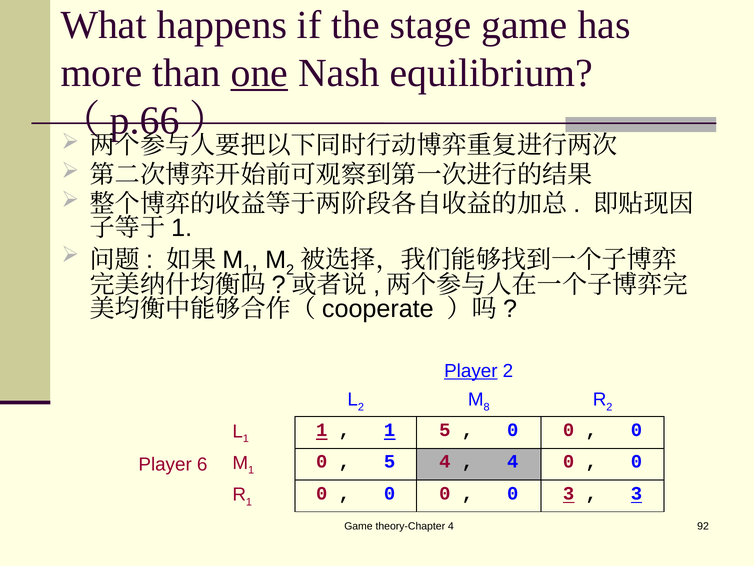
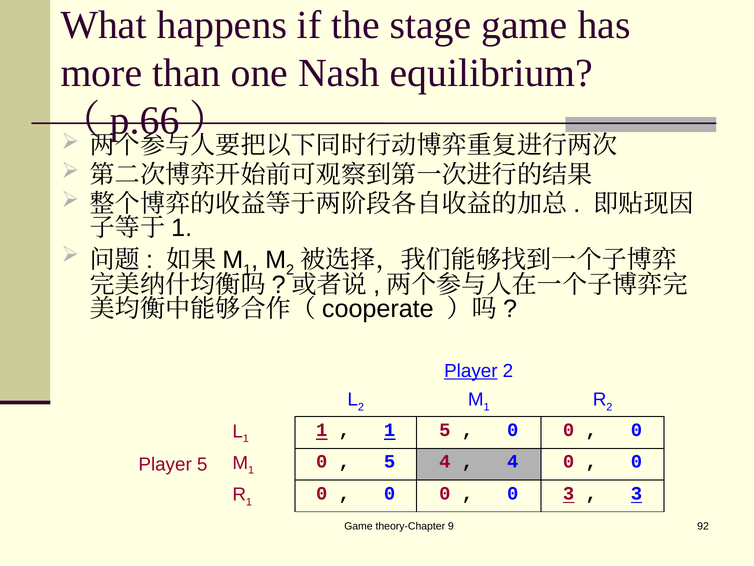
one underline: present -> none
8 at (487, 407): 8 -> 1
Player 6: 6 -> 5
theory-Chapter 4: 4 -> 9
